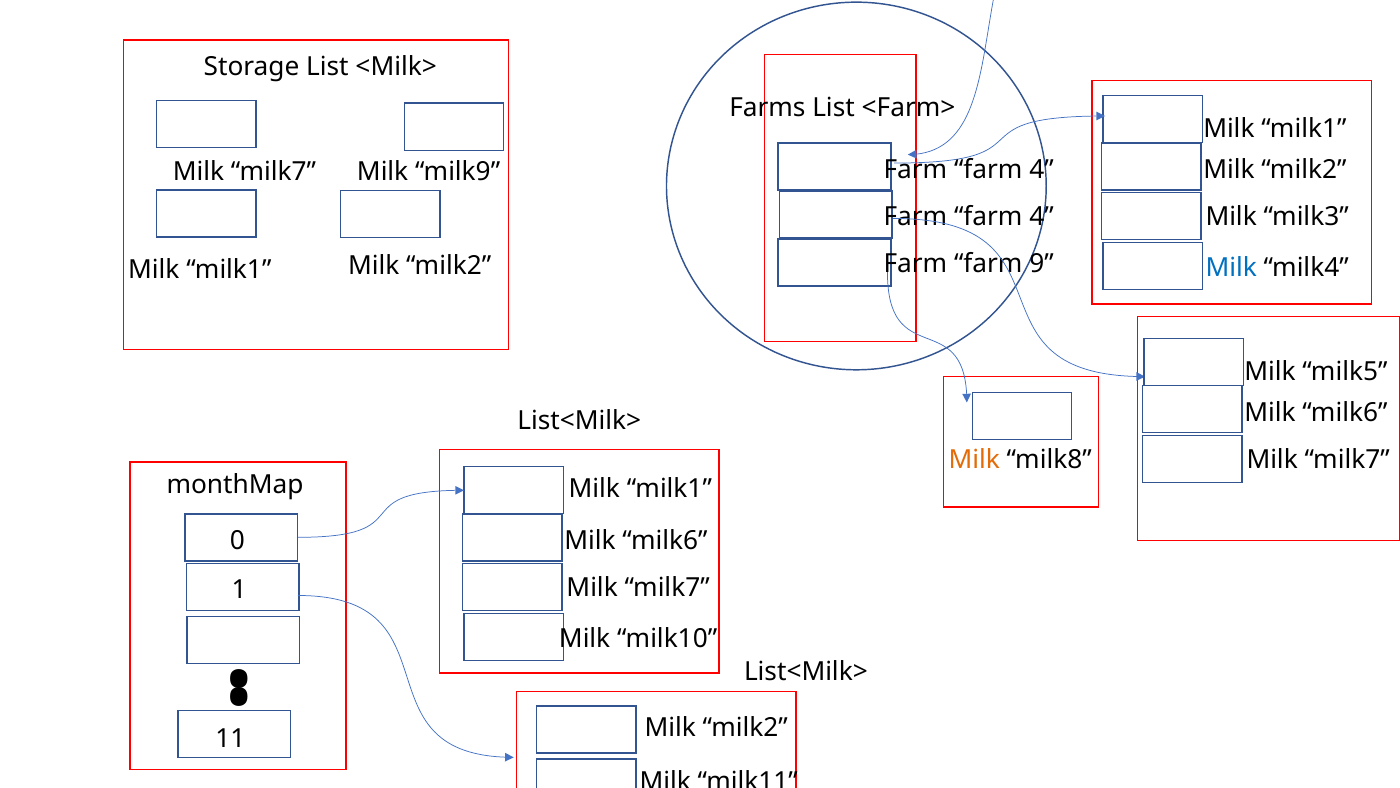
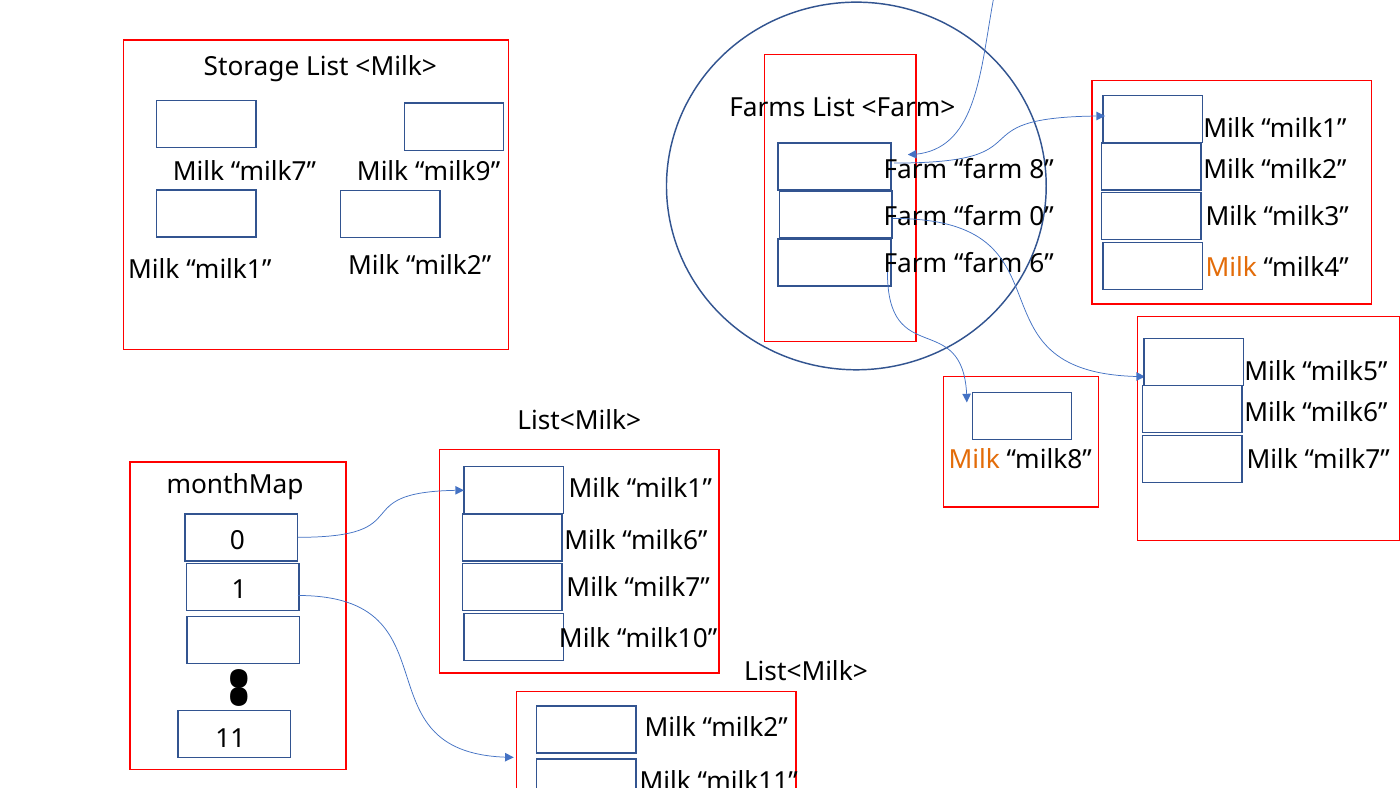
4 at (1042, 170): 4 -> 8
4 at (1042, 217): 4 -> 0
9: 9 -> 6
Milk at (1231, 268) colour: blue -> orange
